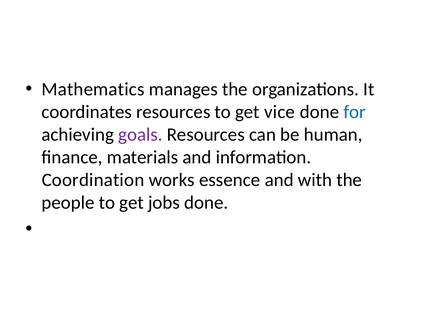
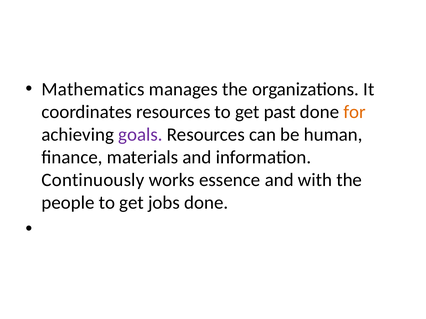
vice: vice -> past
for colour: blue -> orange
Coordination: Coordination -> Continuously
